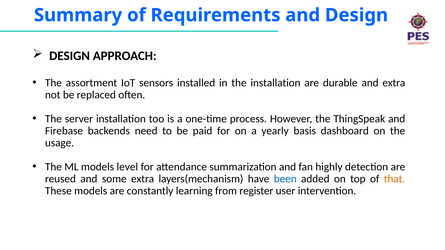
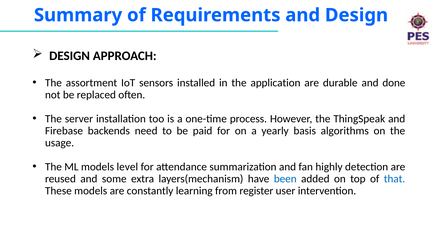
the installation: installation -> application
and extra: extra -> done
dashboard: dashboard -> algorithms
that colour: orange -> blue
